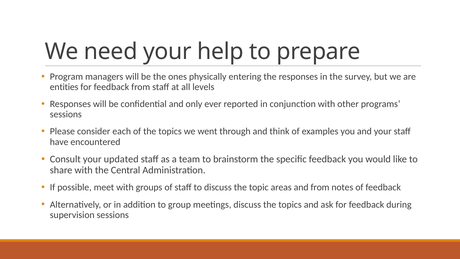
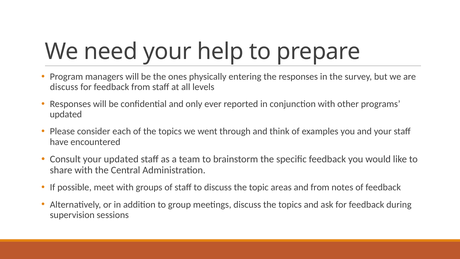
entities at (64, 87): entities -> discuss
sessions at (66, 114): sessions -> updated
